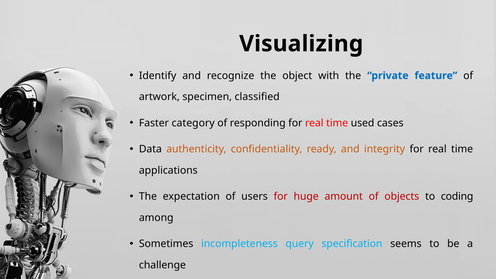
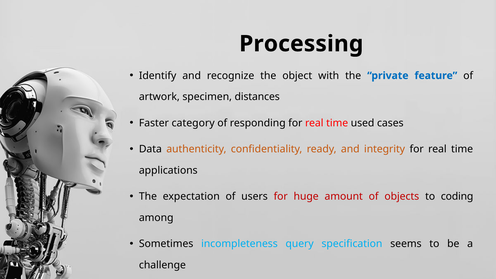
Visualizing: Visualizing -> Processing
classified: classified -> distances
